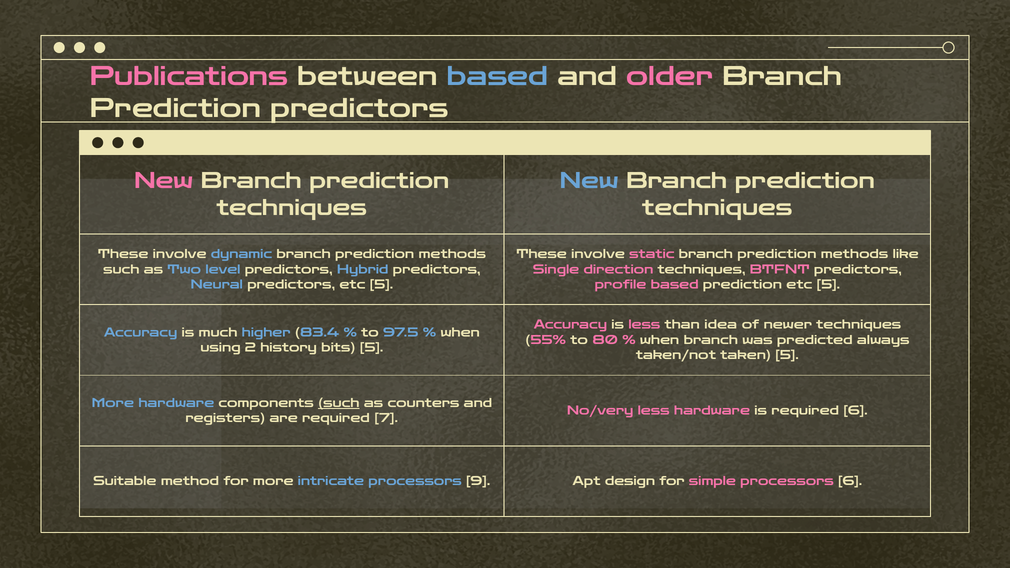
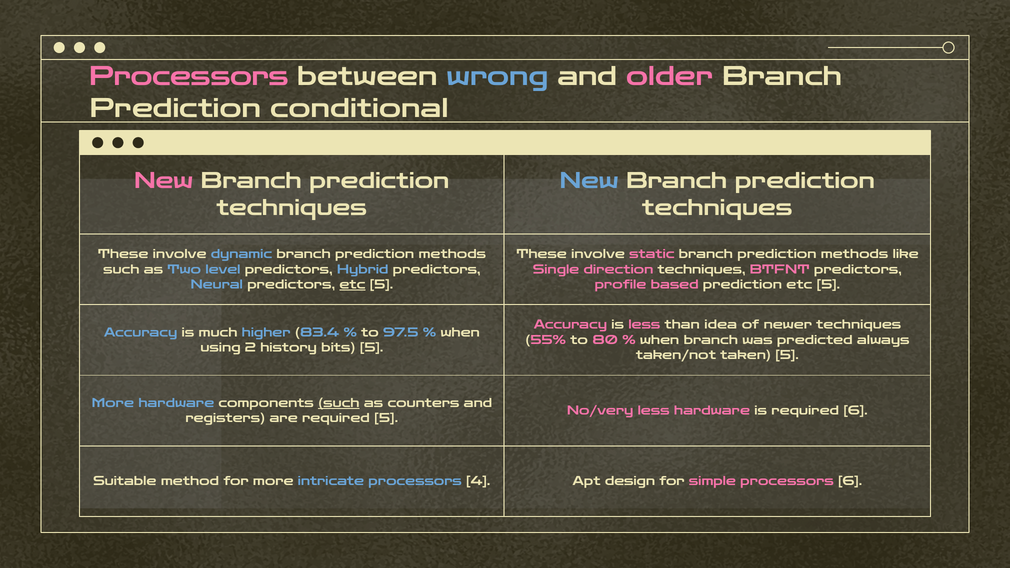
Publications at (189, 77): Publications -> Processors
between based: based -> wrong
Prediction predictors: predictors -> conditional
etc at (352, 285) underline: none -> present
required 7: 7 -> 5
9: 9 -> 4
